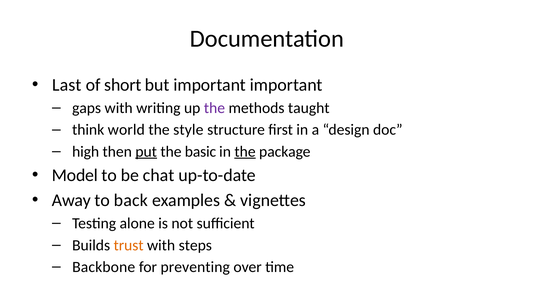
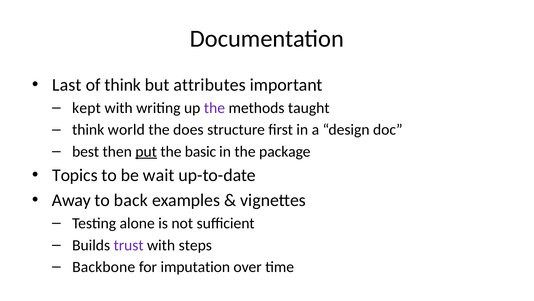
of short: short -> think
but important: important -> attributes
gaps: gaps -> kept
style: style -> does
high: high -> best
the at (245, 151) underline: present -> none
Model: Model -> Topics
chat: chat -> wait
trust colour: orange -> purple
preventing: preventing -> imputation
